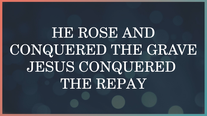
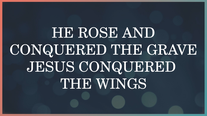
REPAY: REPAY -> WINGS
